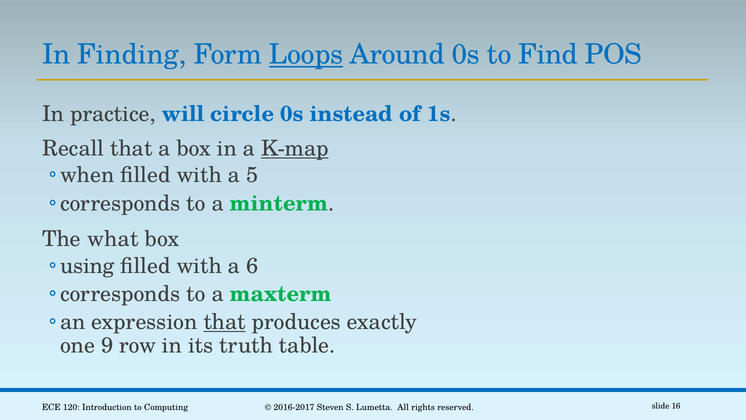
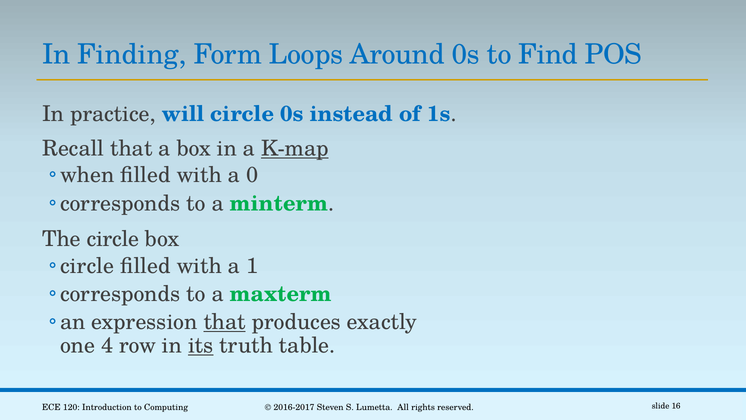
Loops underline: present -> none
5: 5 -> 0
The what: what -> circle
using at (87, 266): using -> circle
6: 6 -> 1
9: 9 -> 4
its underline: none -> present
